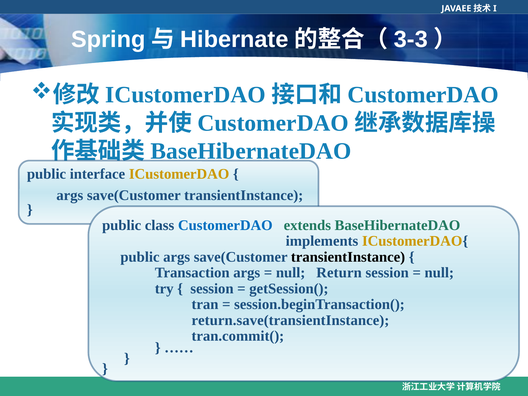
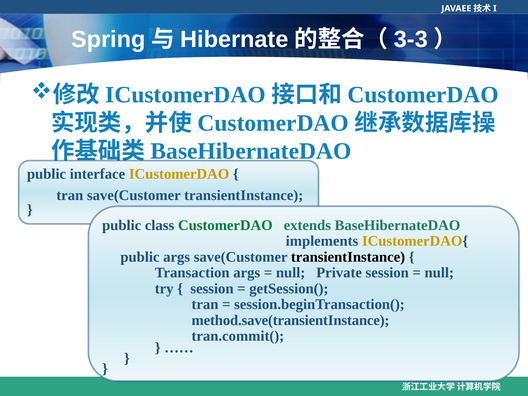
args at (70, 195): args -> tran
CustomerDAO at (225, 225) colour: blue -> green
Return: Return -> Private
return.save(transientInstance: return.save(transientInstance -> method.save(transientInstance
